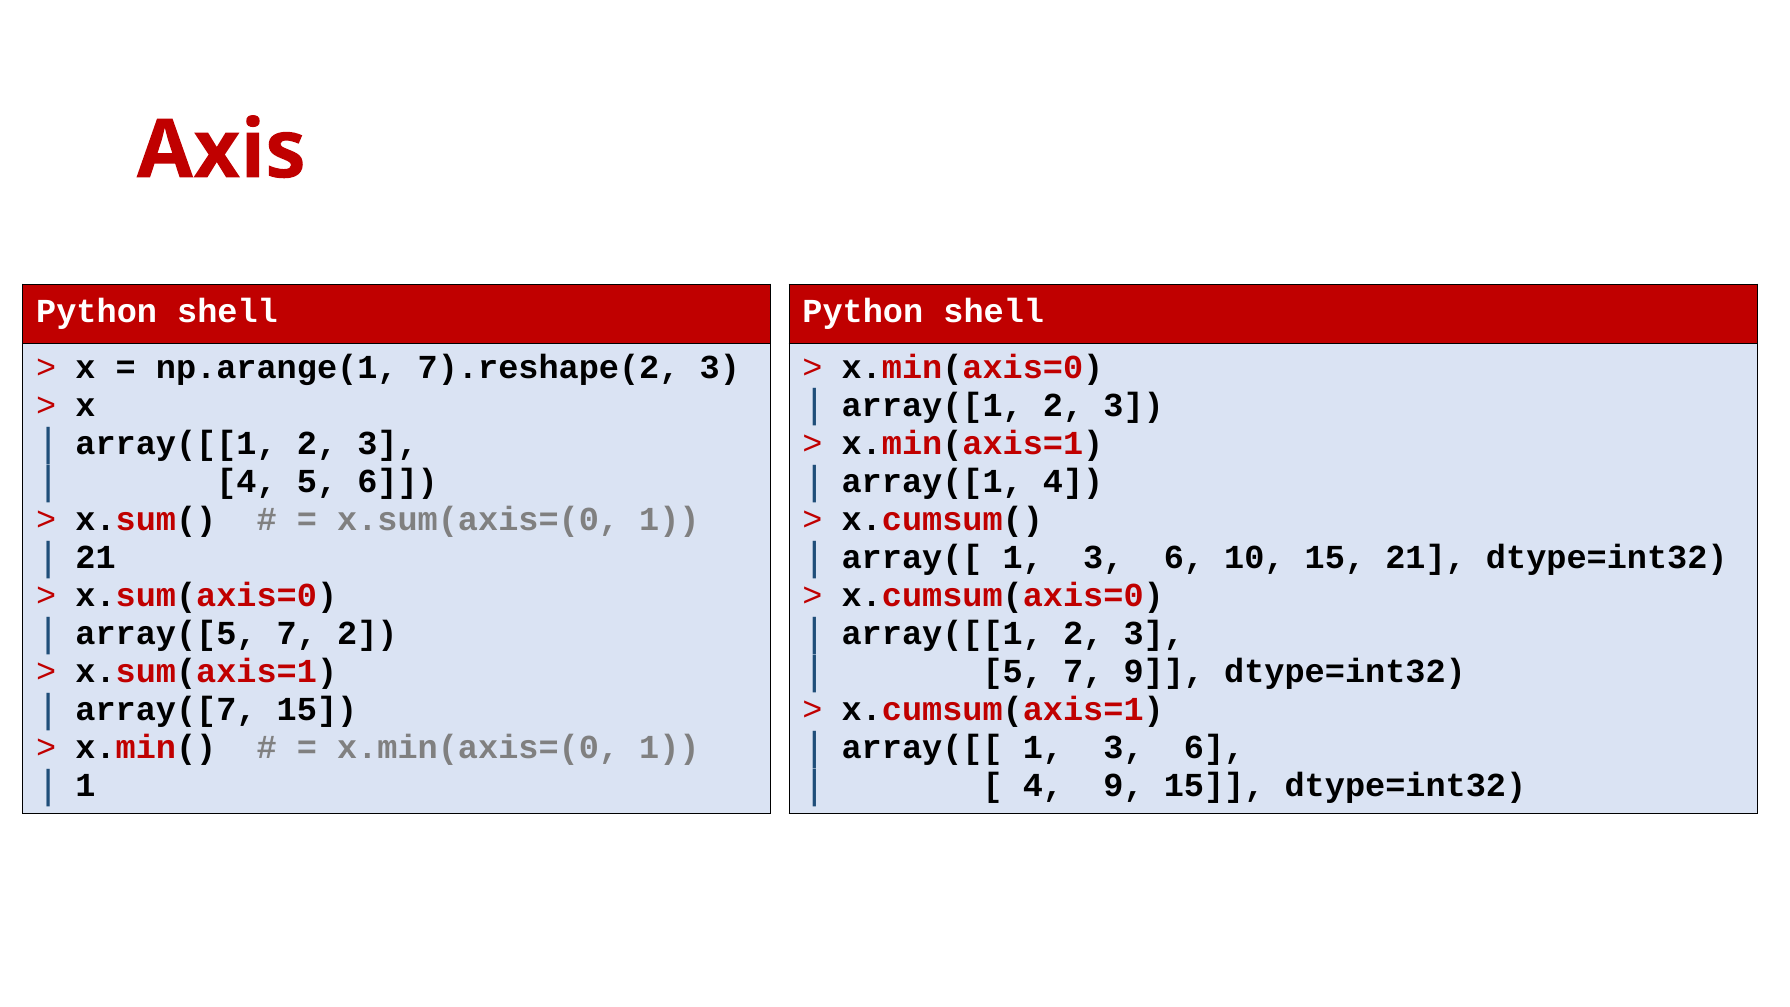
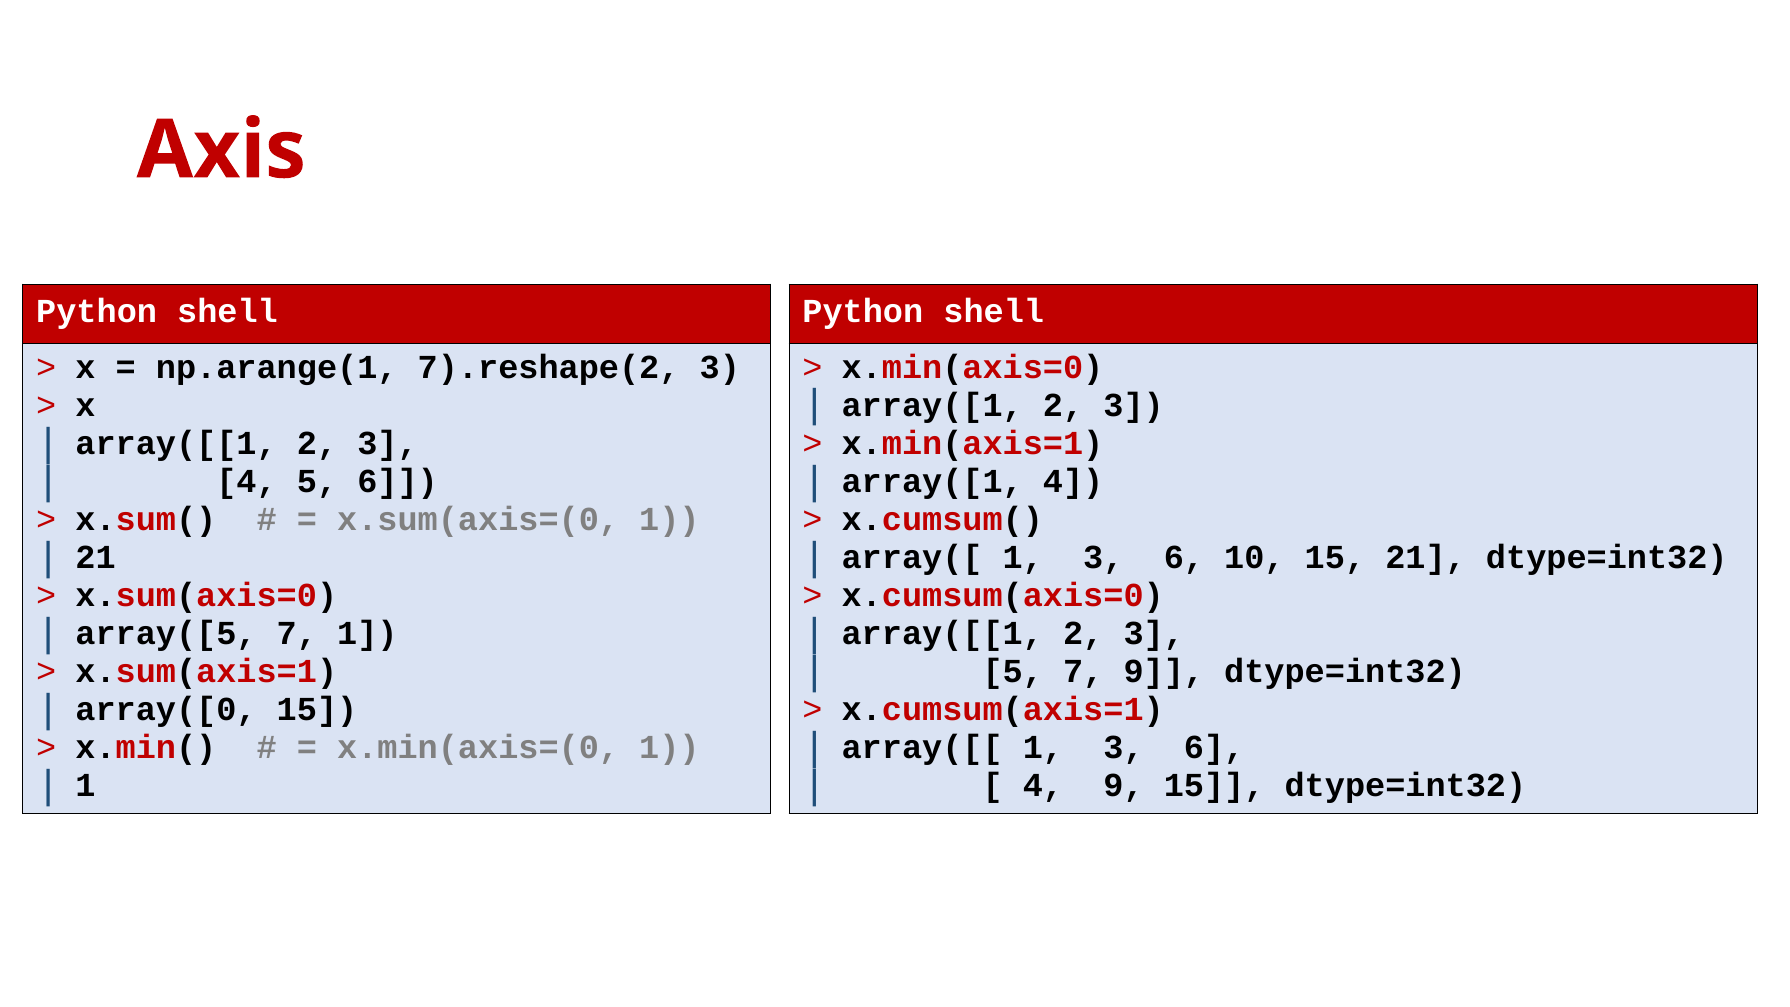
7 2: 2 -> 1
array([7: array([7 -> array([0
